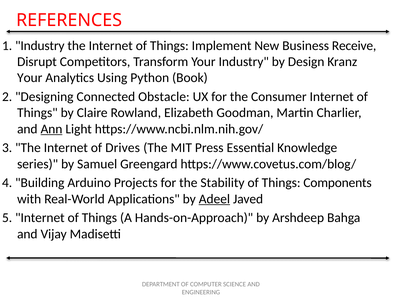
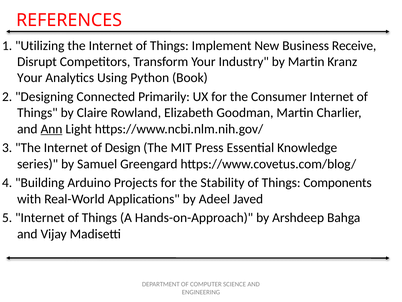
1 Industry: Industry -> Utilizing
by Design: Design -> Martin
Obstacle: Obstacle -> Primarily
Drives: Drives -> Design
Adeel underline: present -> none
